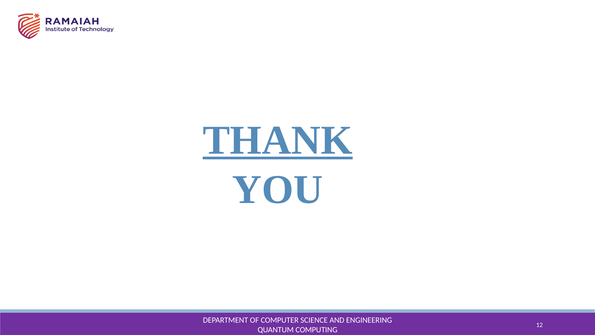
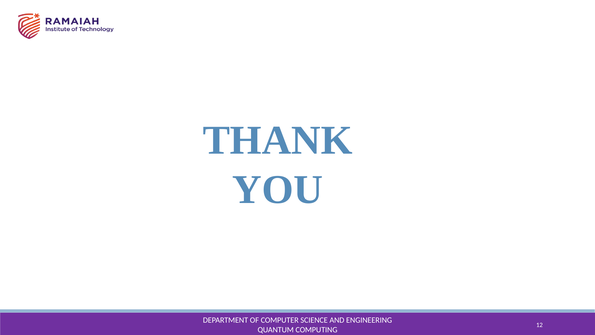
THANK underline: present -> none
